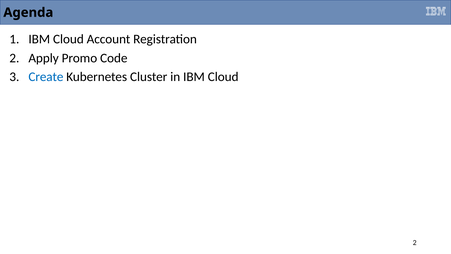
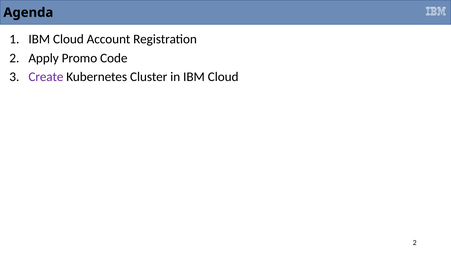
Create colour: blue -> purple
